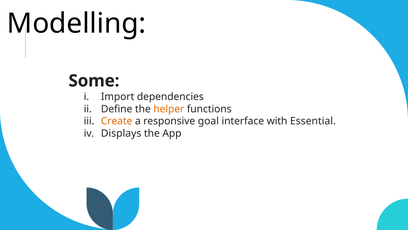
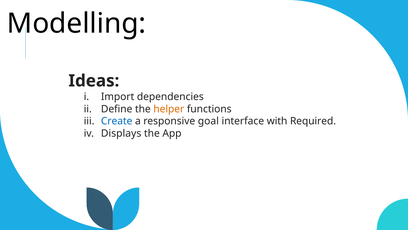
Some: Some -> Ideas
Create colour: orange -> blue
Essential: Essential -> Required
